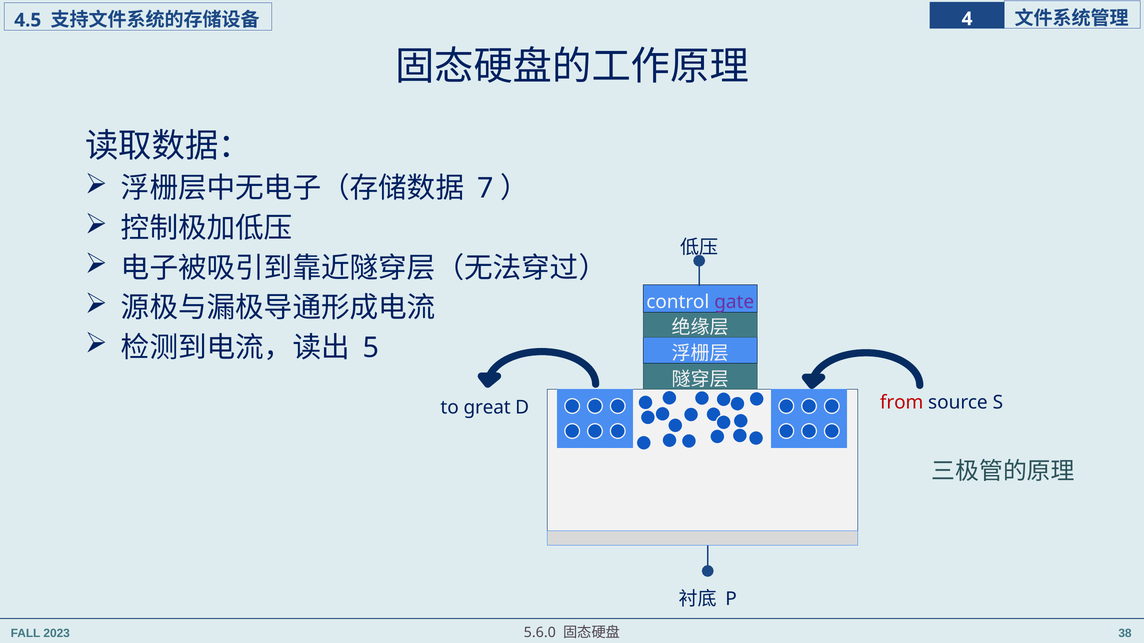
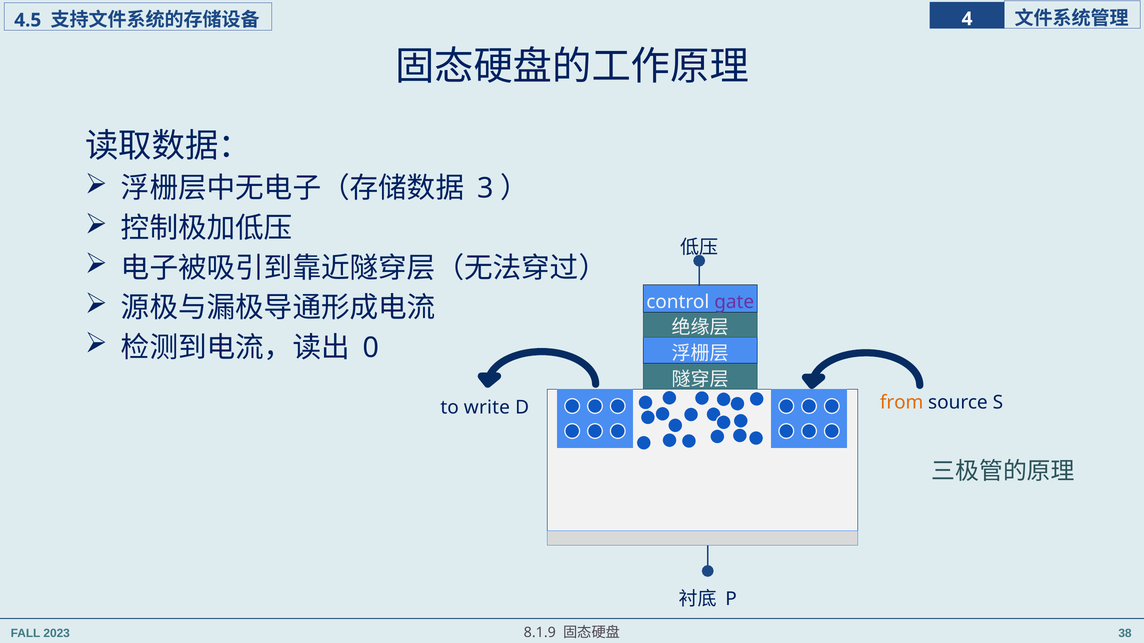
7: 7 -> 3
5: 5 -> 0
great: great -> write
from colour: red -> orange
5.6.0: 5.6.0 -> 8.1.9
